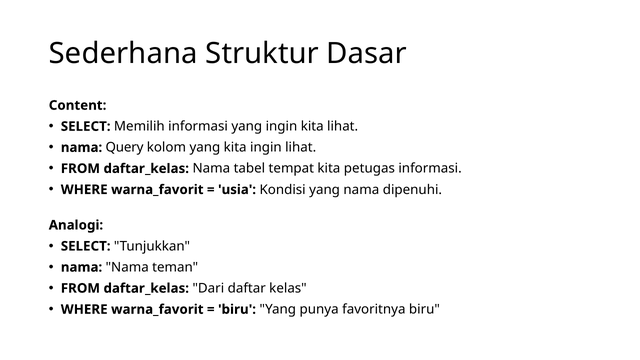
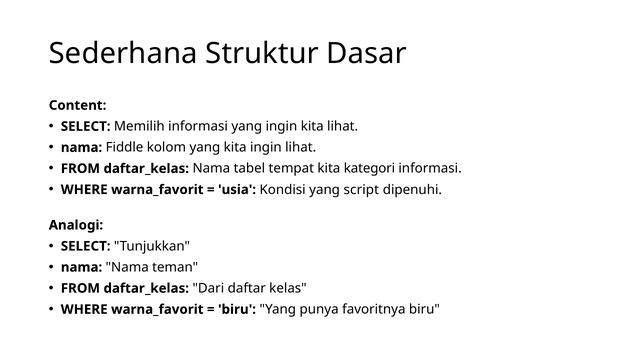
Query: Query -> Fiddle
petugas: petugas -> kategori
yang nama: nama -> script
